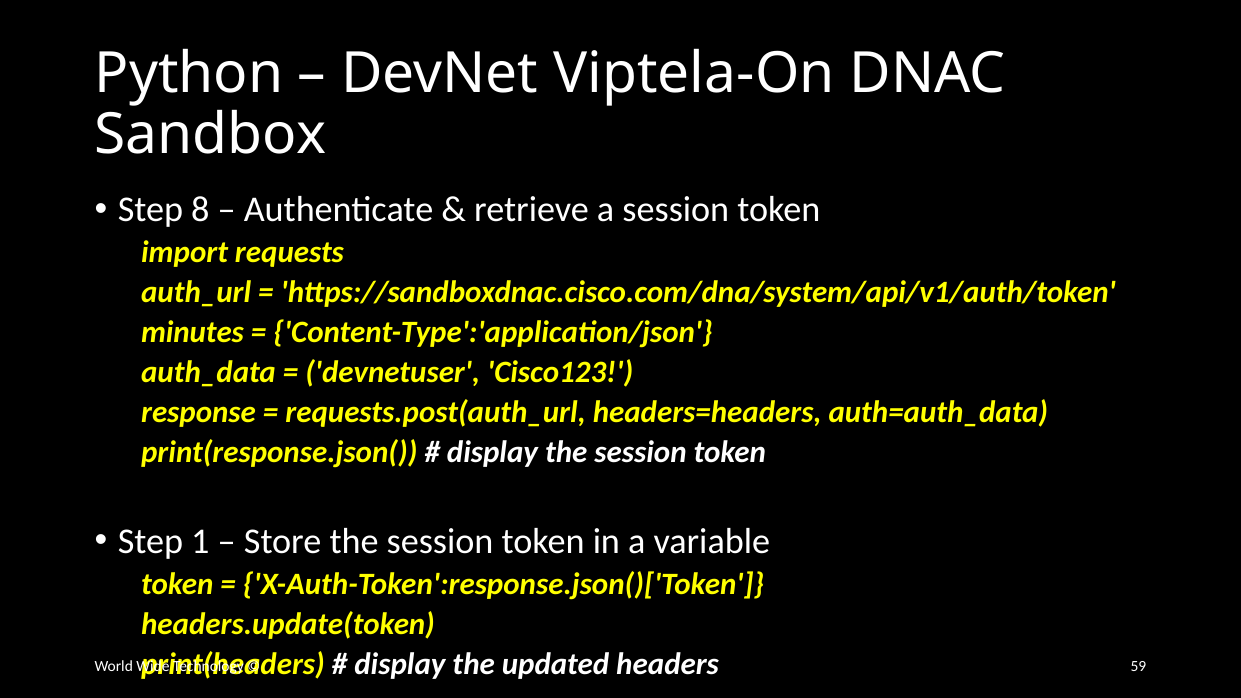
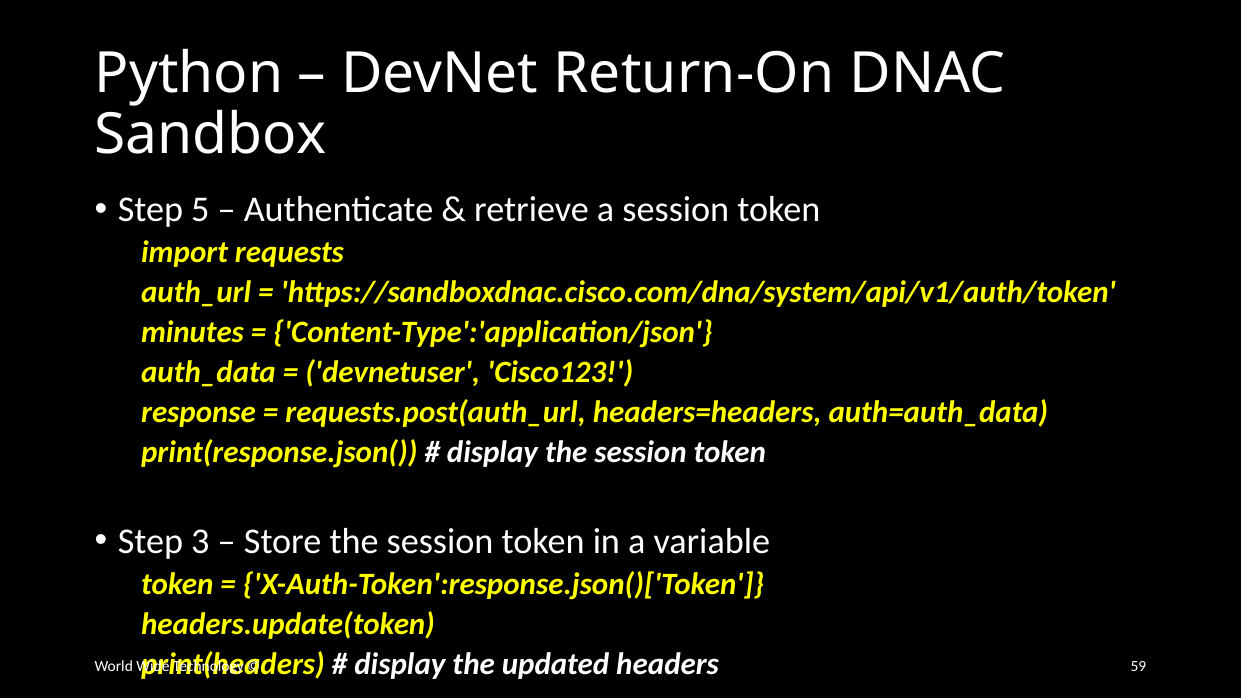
Viptela-On: Viptela-On -> Return-On
8: 8 -> 5
1: 1 -> 3
